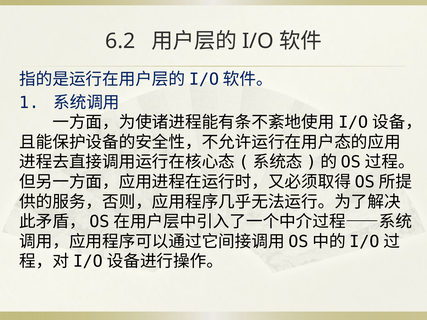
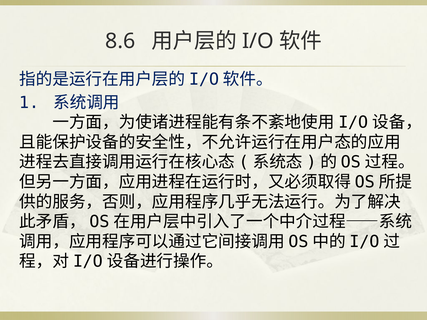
6.2: 6.2 -> 8.6
